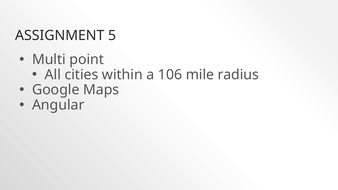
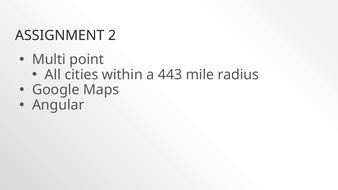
5: 5 -> 2
106: 106 -> 443
